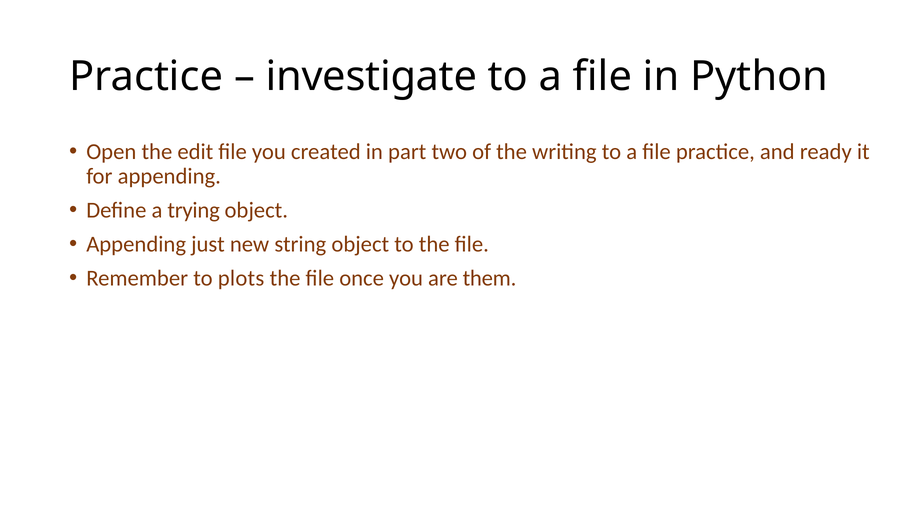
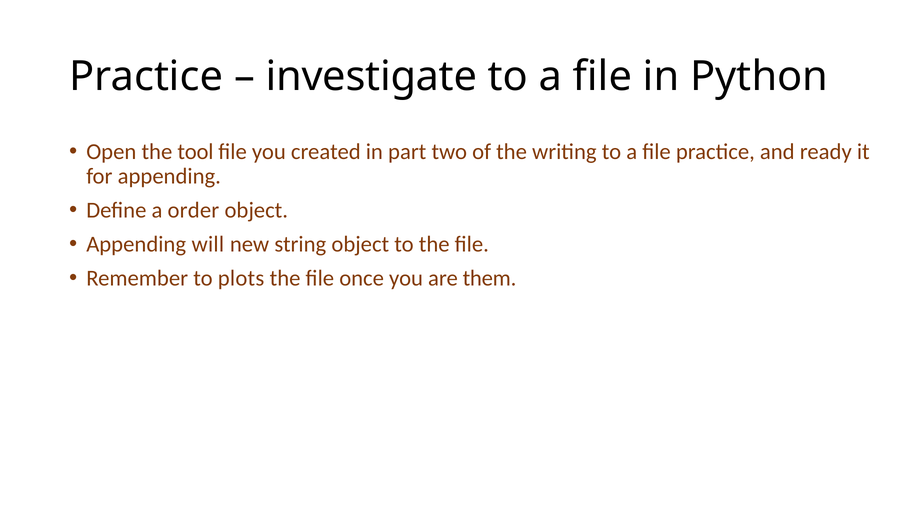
edit: edit -> tool
trying: trying -> order
just: just -> will
